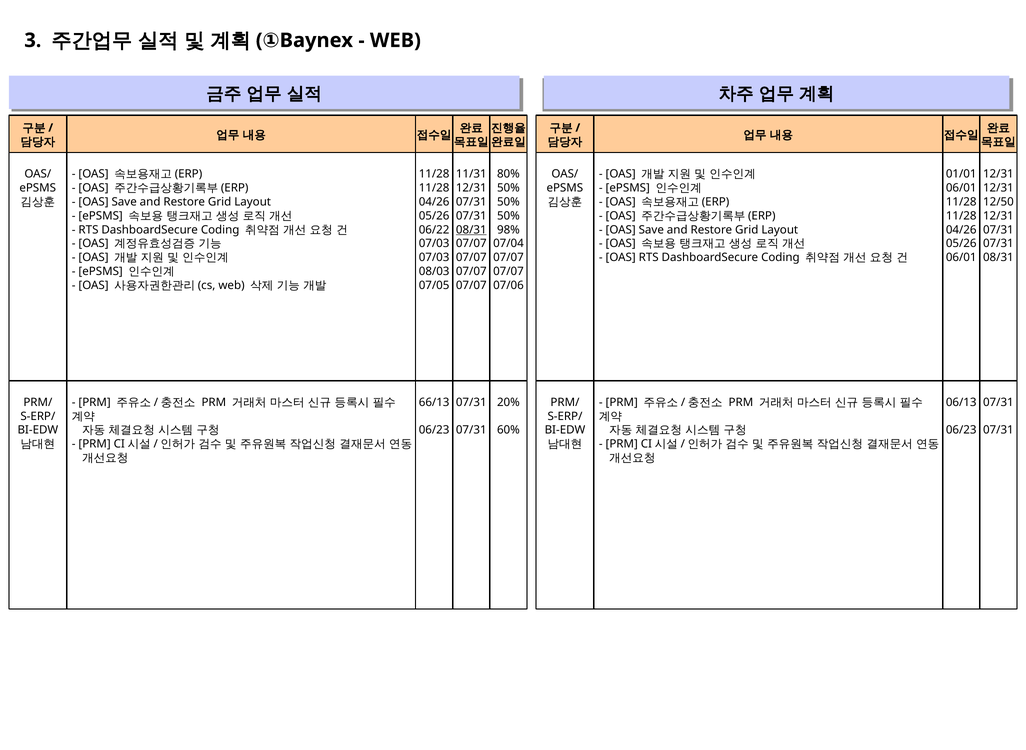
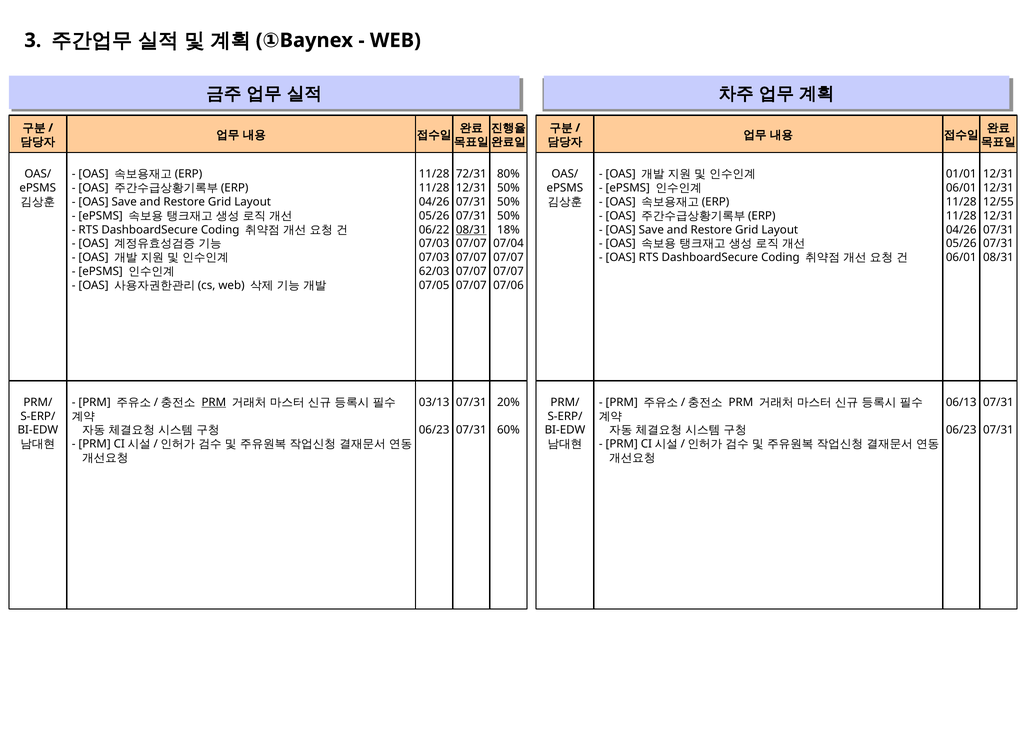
11/31: 11/31 -> 72/31
12/50: 12/50 -> 12/55
98%: 98% -> 18%
08/03: 08/03 -> 62/03
PRM at (214, 403) underline: none -> present
66/13: 66/13 -> 03/13
